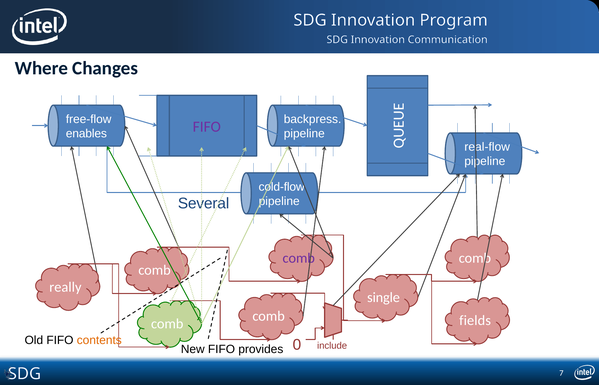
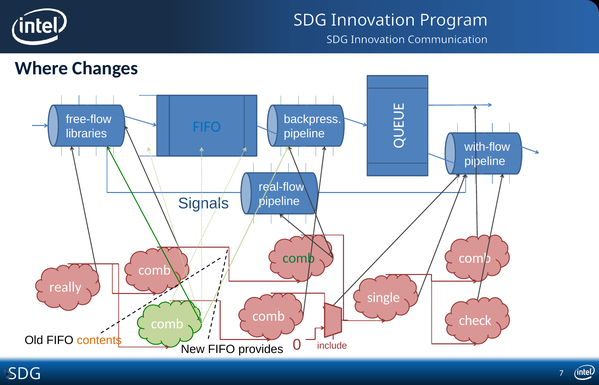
FIFO at (207, 127) colour: purple -> blue
enables: enables -> libraries
real-flow: real-flow -> with-flow
cold-flow: cold-flow -> real-flow
Several: Several -> Signals
comb at (299, 258) colour: purple -> green
fields: fields -> check
